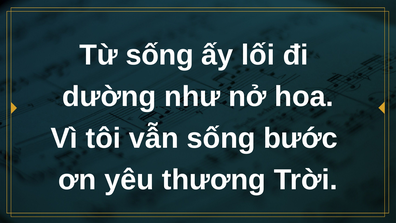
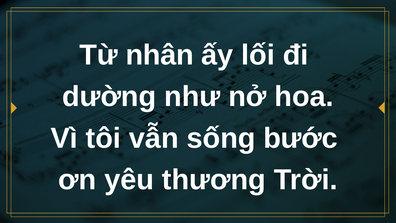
Từ sống: sống -> nhân
